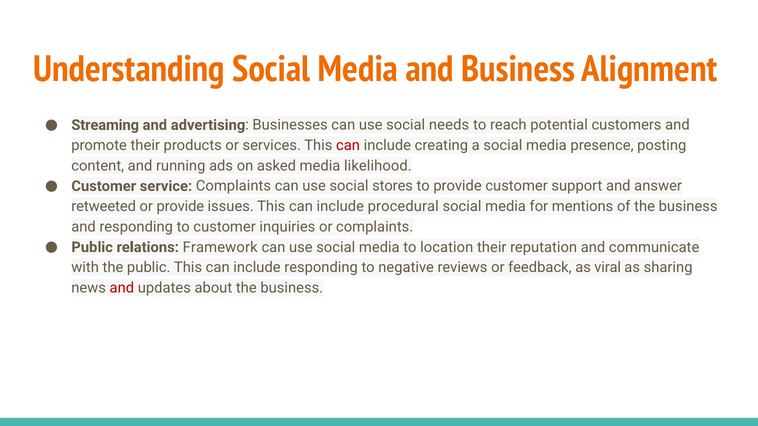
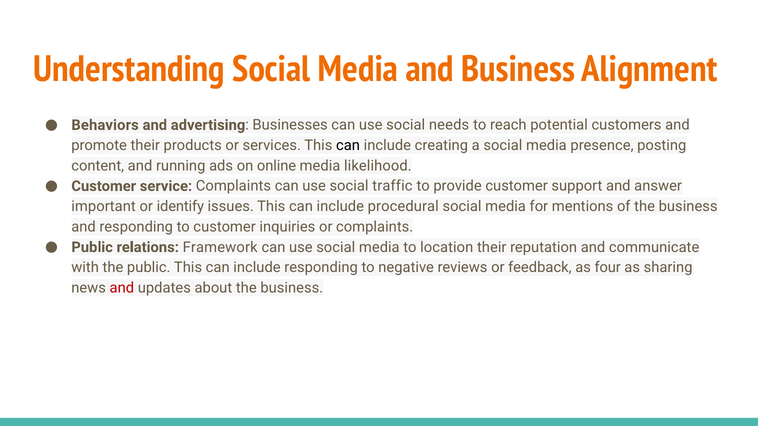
Streaming: Streaming -> Behaviors
can at (348, 146) colour: red -> black
asked: asked -> online
stores: stores -> traffic
retweeted: retweeted -> important
or provide: provide -> identify
viral: viral -> four
